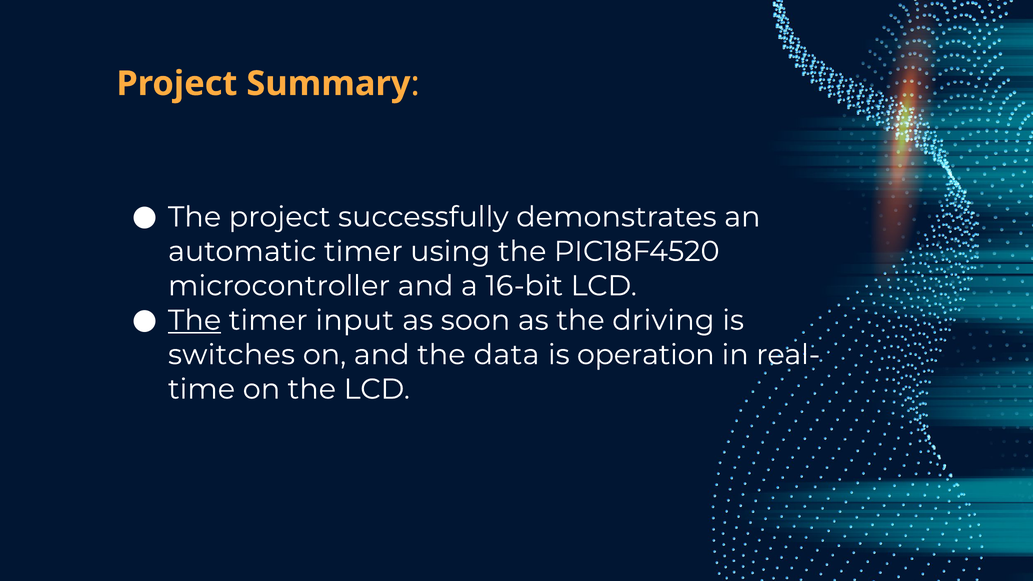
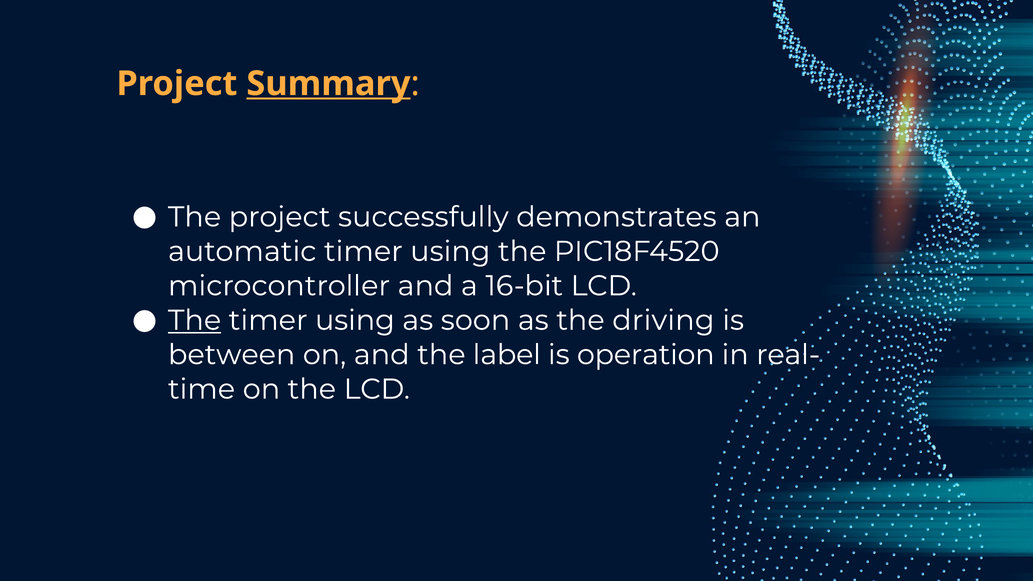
Summary underline: none -> present
input at (355, 320): input -> using
switches: switches -> between
data: data -> label
